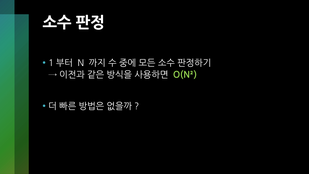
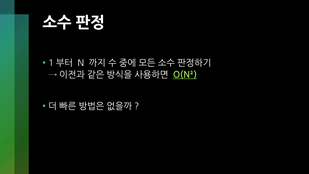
O(N² underline: none -> present
